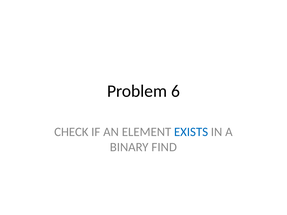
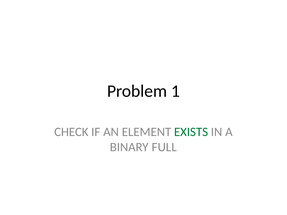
6: 6 -> 1
EXISTS colour: blue -> green
FIND: FIND -> FULL
